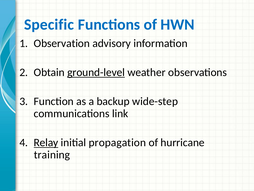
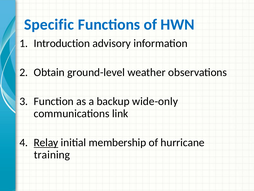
Observation: Observation -> Introduction
ground-level underline: present -> none
wide-step: wide-step -> wide-only
propagation: propagation -> membership
